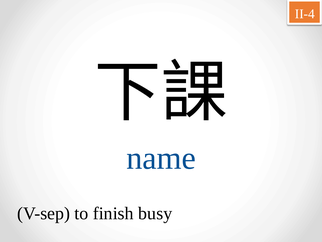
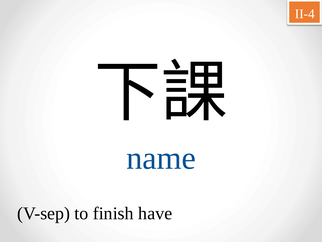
busy: busy -> have
